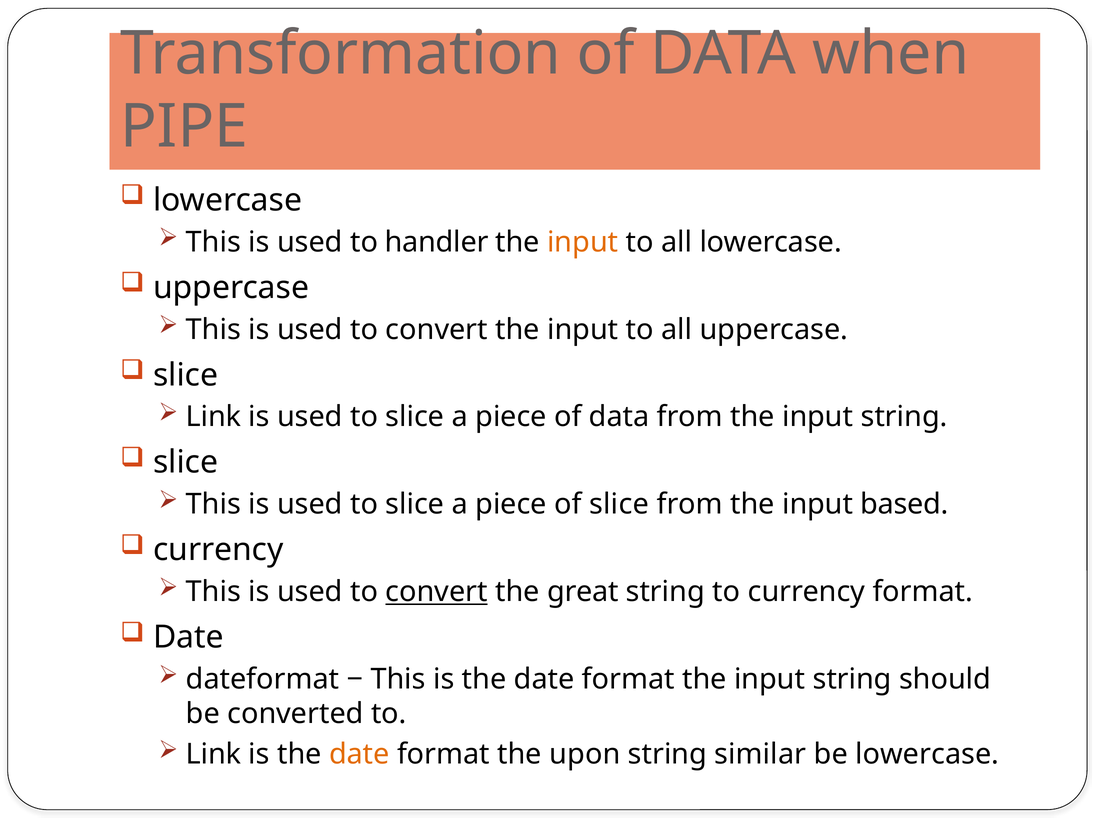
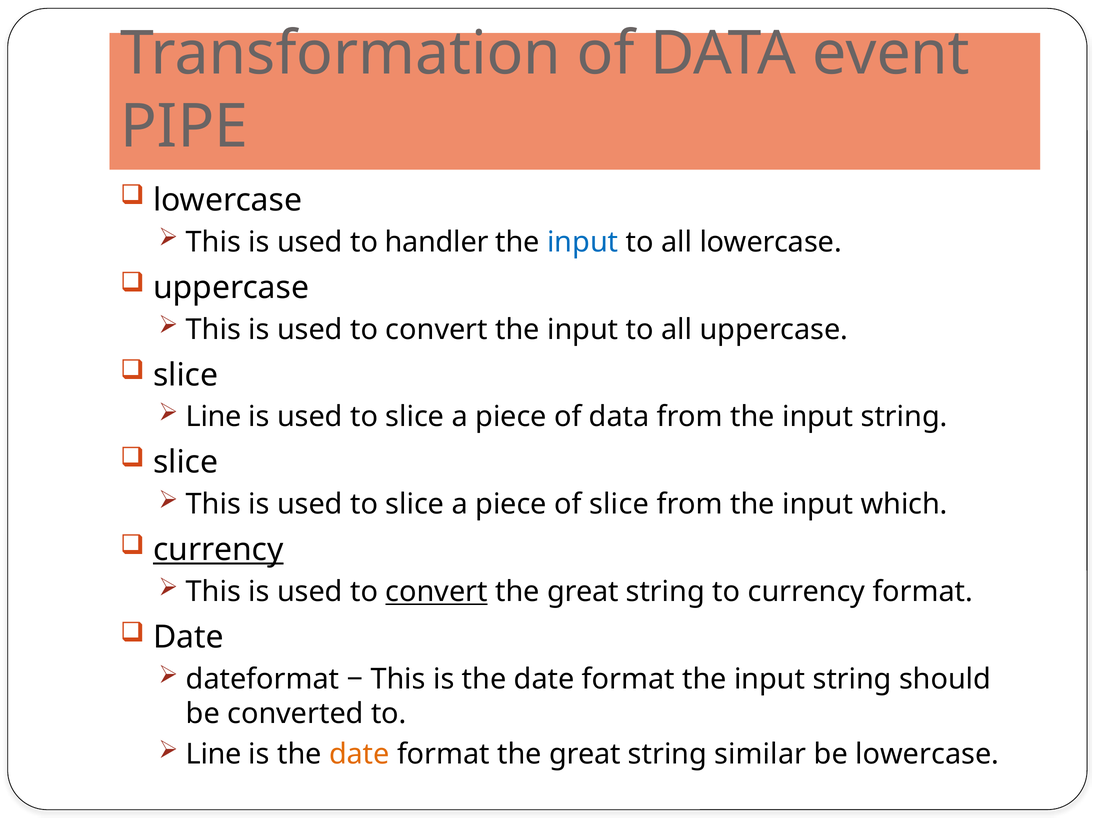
when: when -> event
input at (583, 242) colour: orange -> blue
Link at (214, 417): Link -> Line
based: based -> which
currency at (218, 550) underline: none -> present
Link at (214, 754): Link -> Line
format the upon: upon -> great
